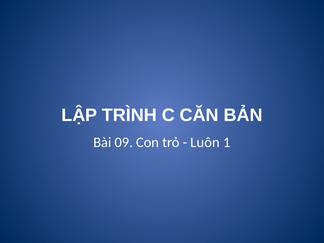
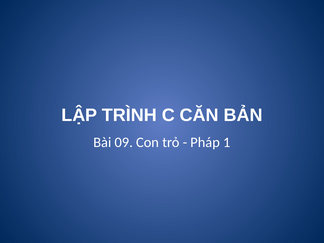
Luôn: Luôn -> Pháp
